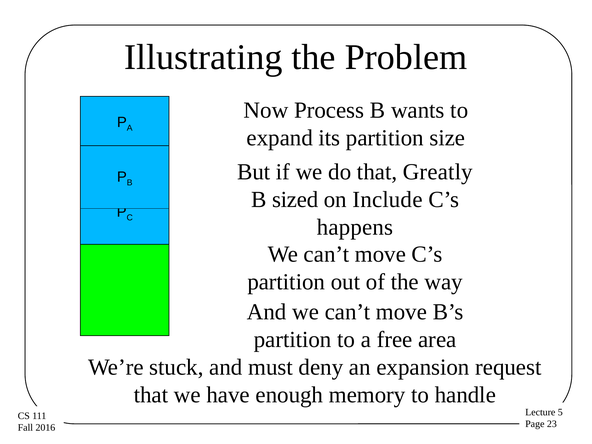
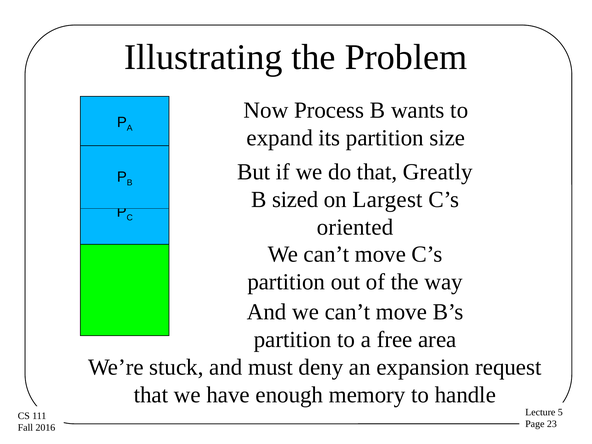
Include: Include -> Largest
happens: happens -> oriented
